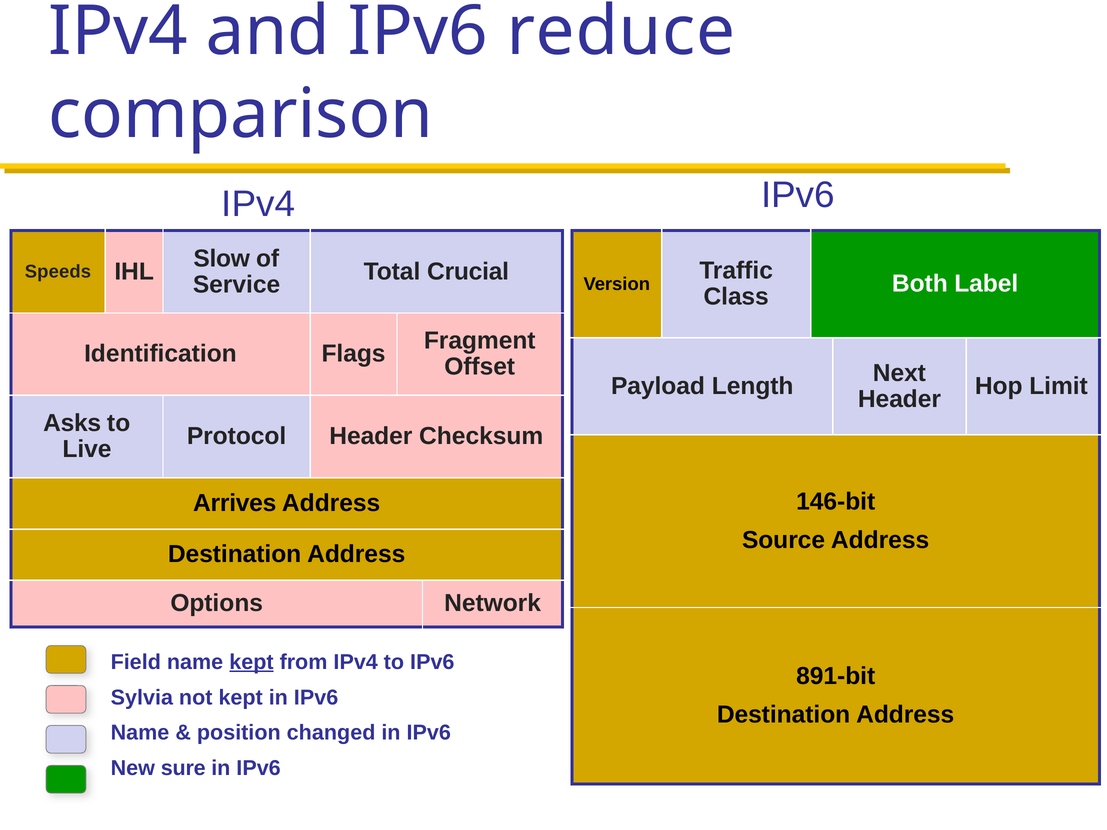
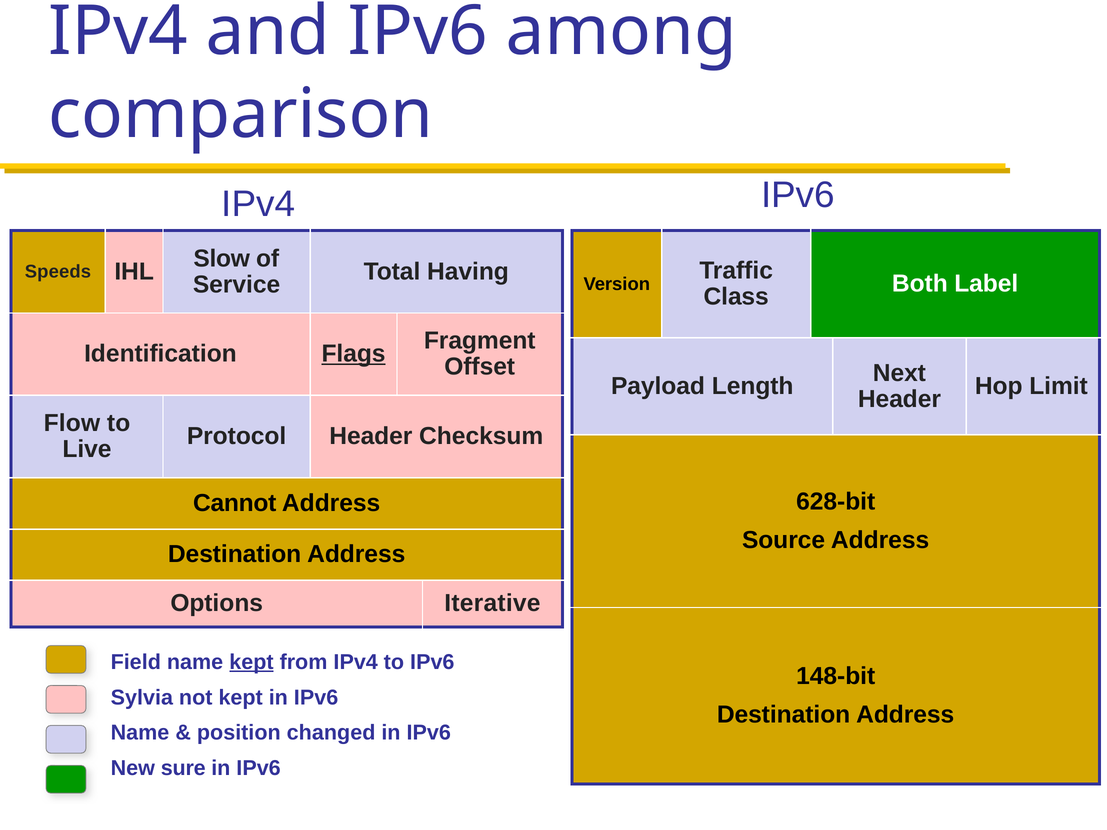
reduce: reduce -> among
Crucial: Crucial -> Having
Flags underline: none -> present
Asks: Asks -> Flow
146-bit: 146-bit -> 628-bit
Arrives: Arrives -> Cannot
Network: Network -> Iterative
891-bit: 891-bit -> 148-bit
